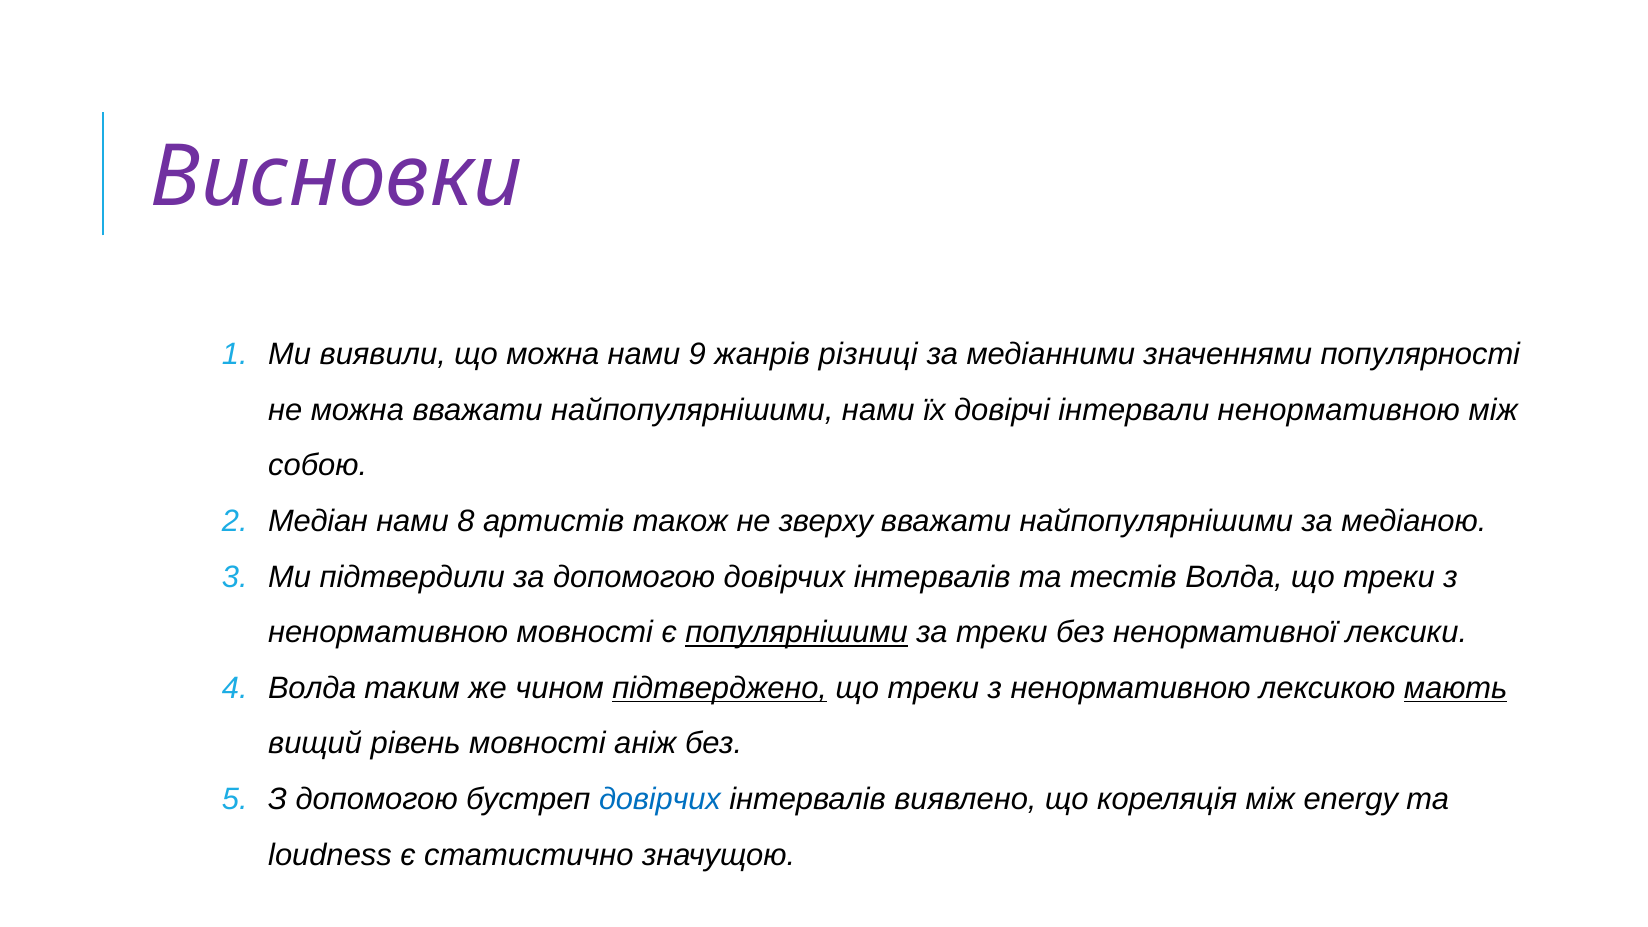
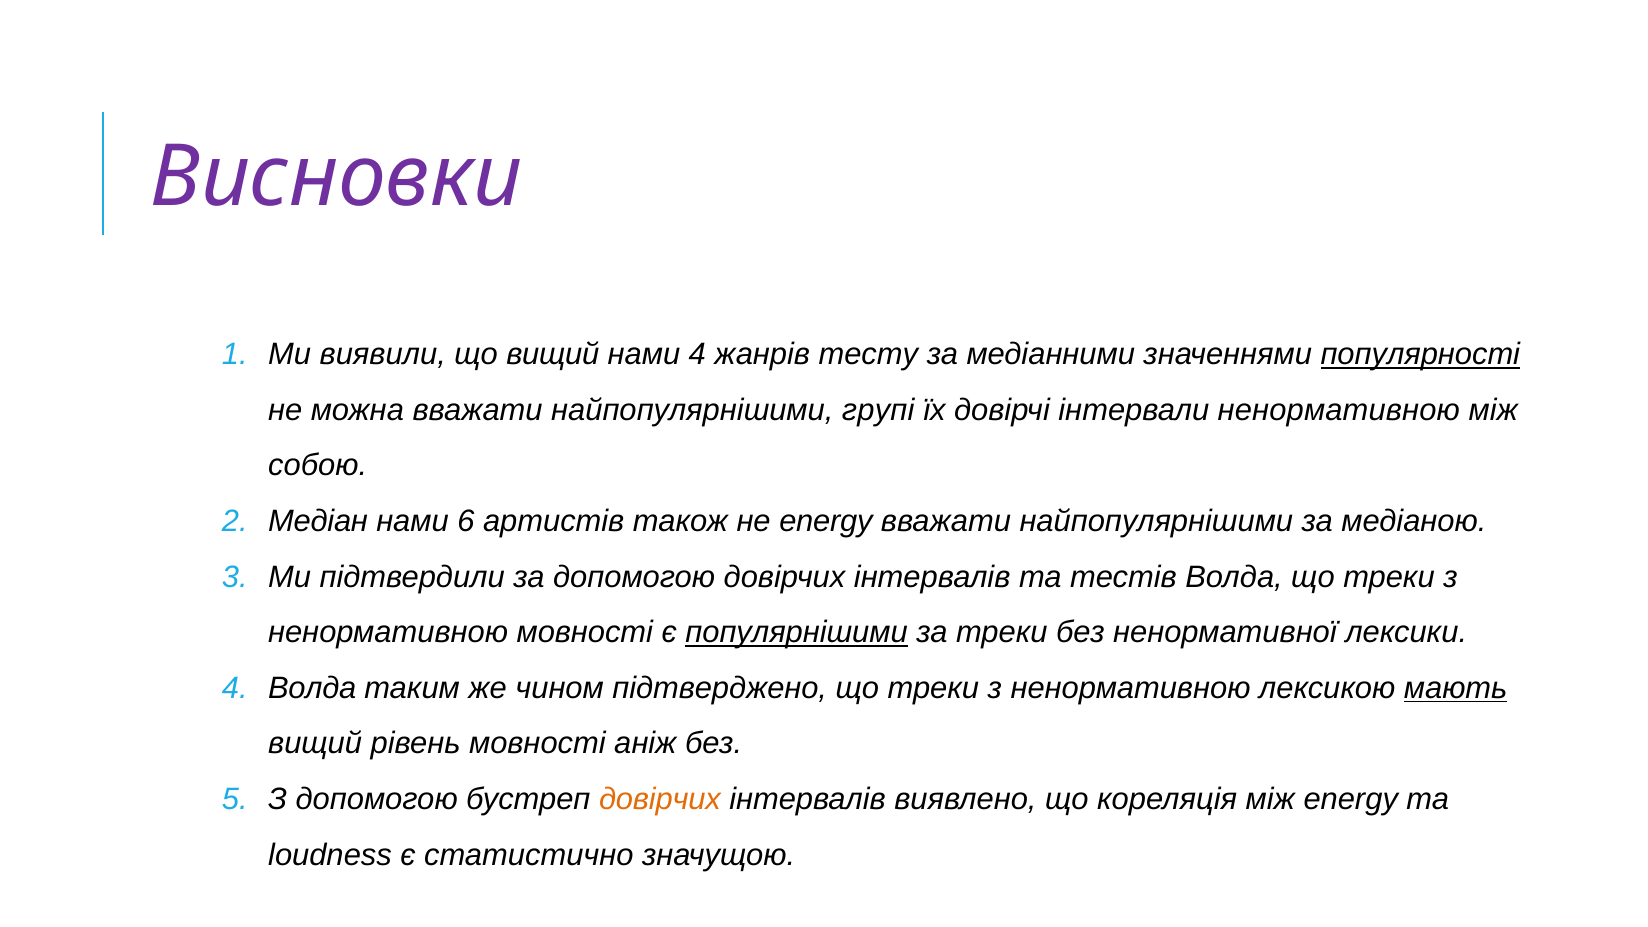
що можна: можна -> вищий
нами 9: 9 -> 4
різниці: різниці -> тесту
популярності underline: none -> present
найпопулярнішими нами: нами -> групі
8: 8 -> 6
не зверху: зверху -> energy
підтверджено underline: present -> none
довірчих at (660, 799) colour: blue -> orange
